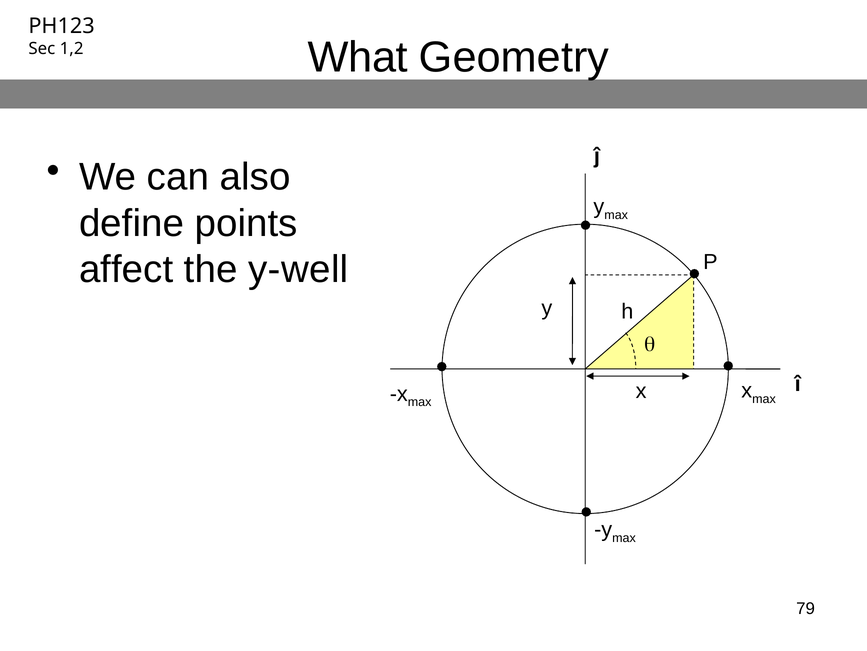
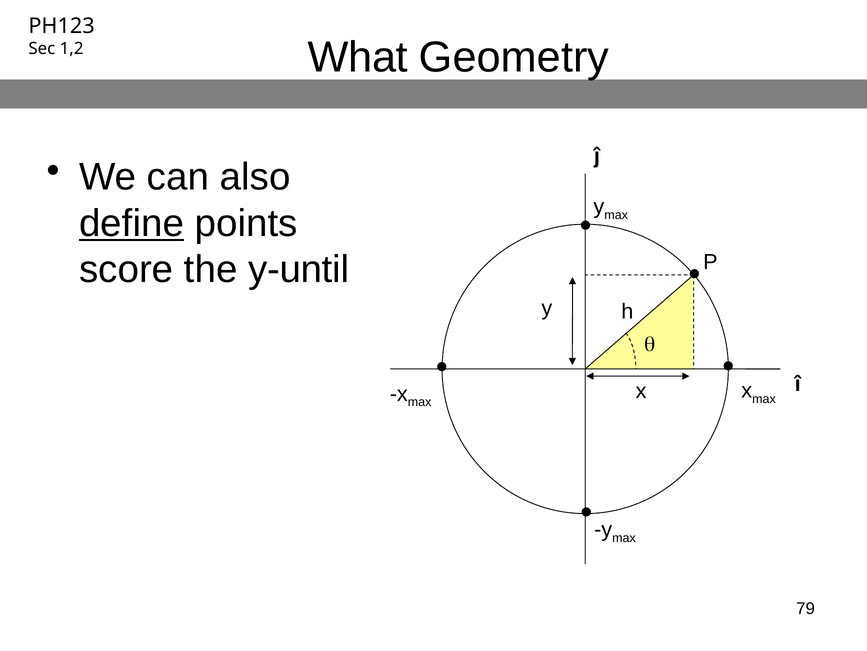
define underline: none -> present
affect: affect -> score
y-well: y-well -> y-until
